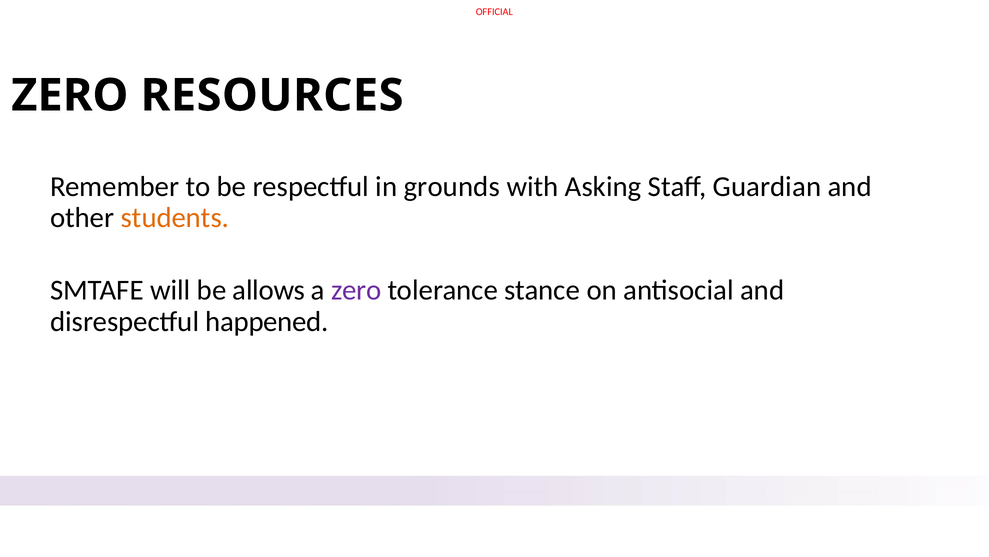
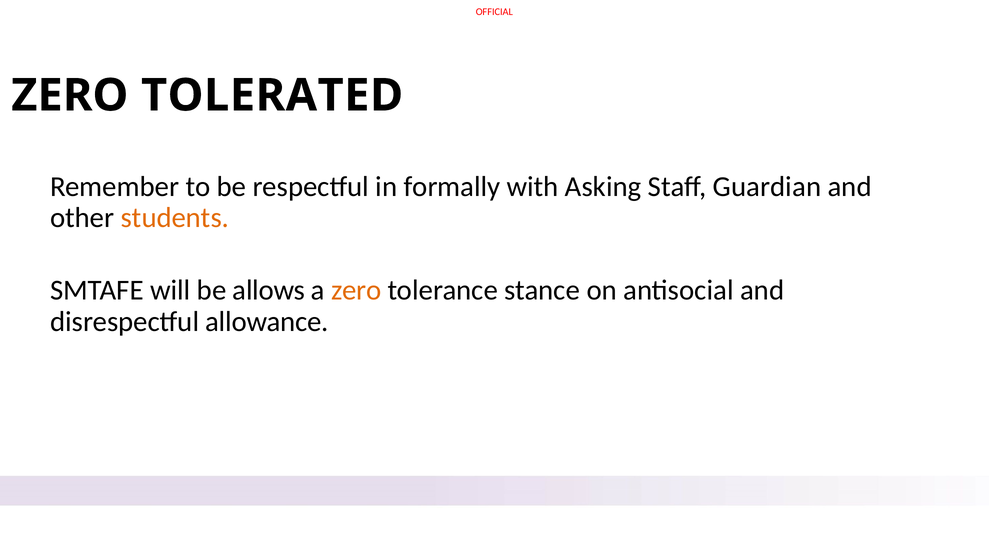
RESOURCES: RESOURCES -> TOLERATED
grounds: grounds -> formally
zero at (356, 290) colour: purple -> orange
happened: happened -> allowance
